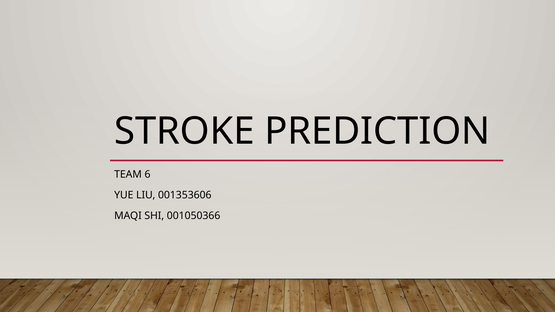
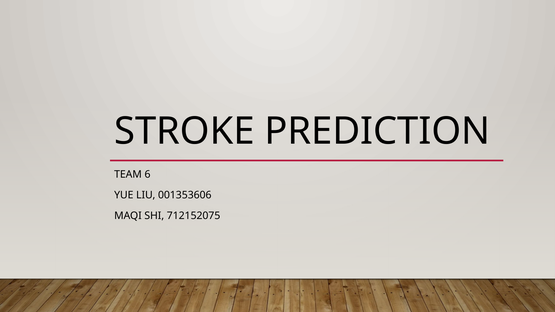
001050366: 001050366 -> 712152075
